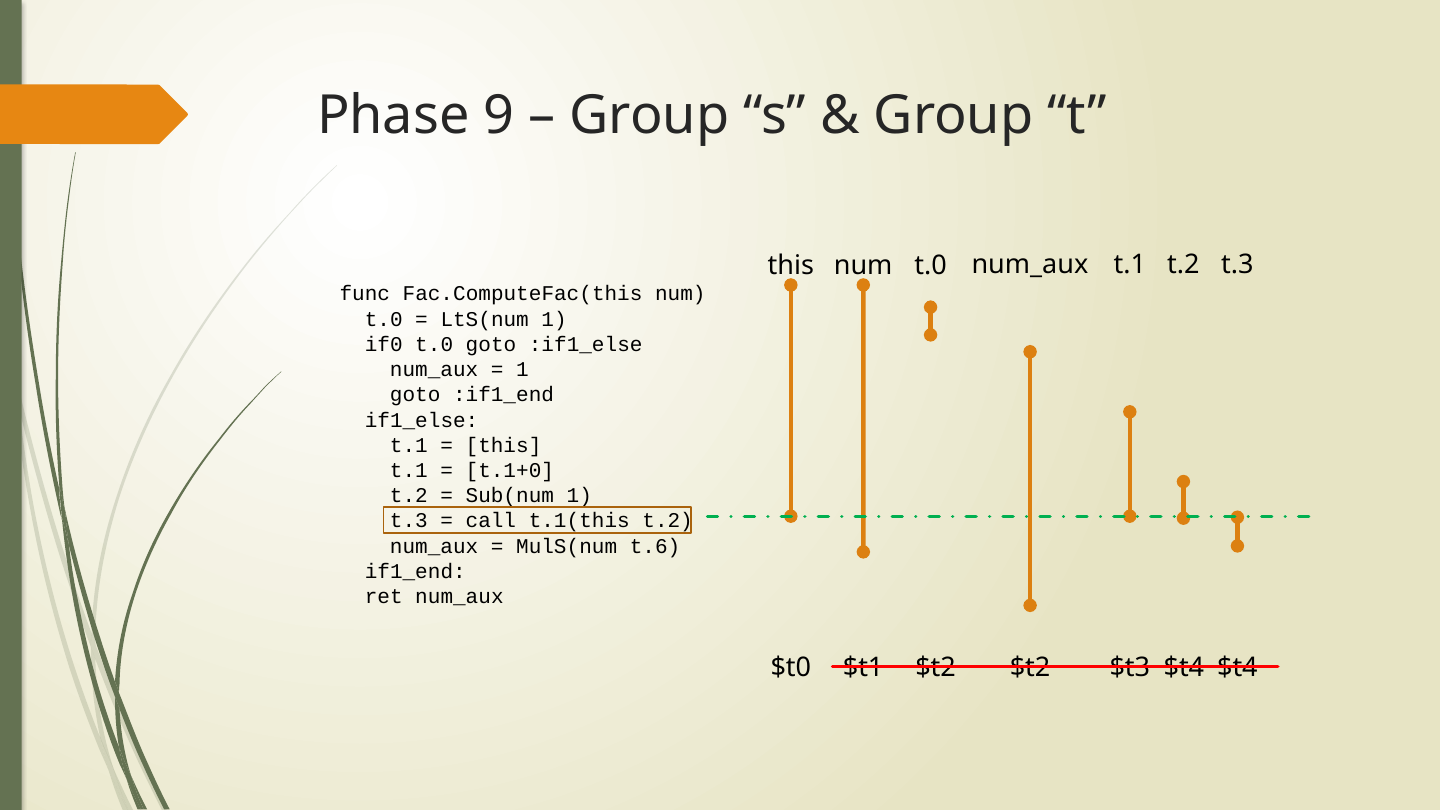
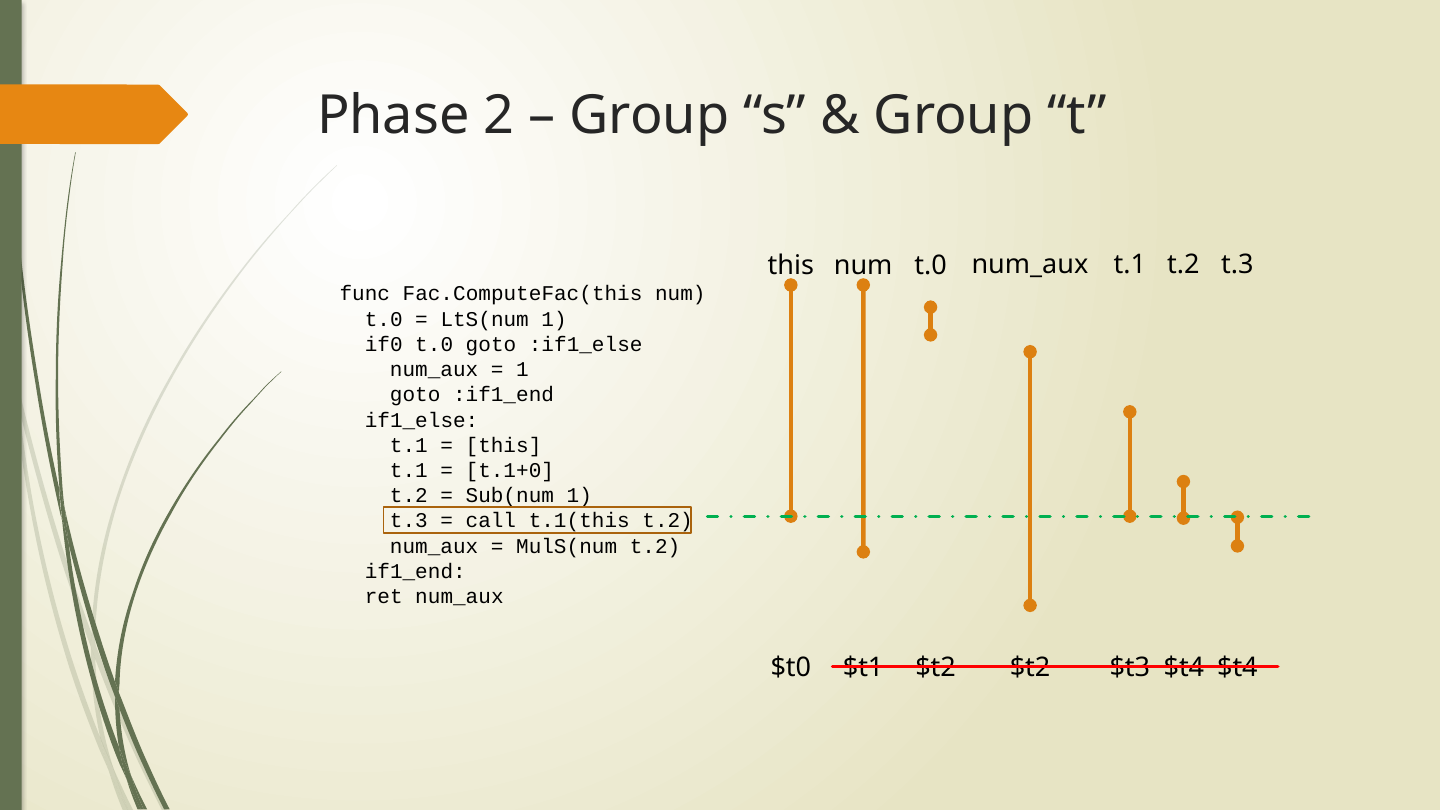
9: 9 -> 2
MulS(num t.6: t.6 -> t.2
